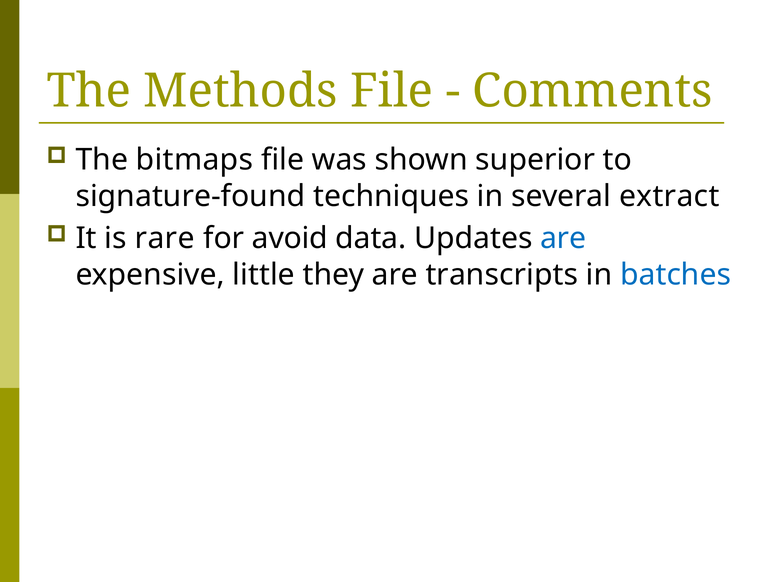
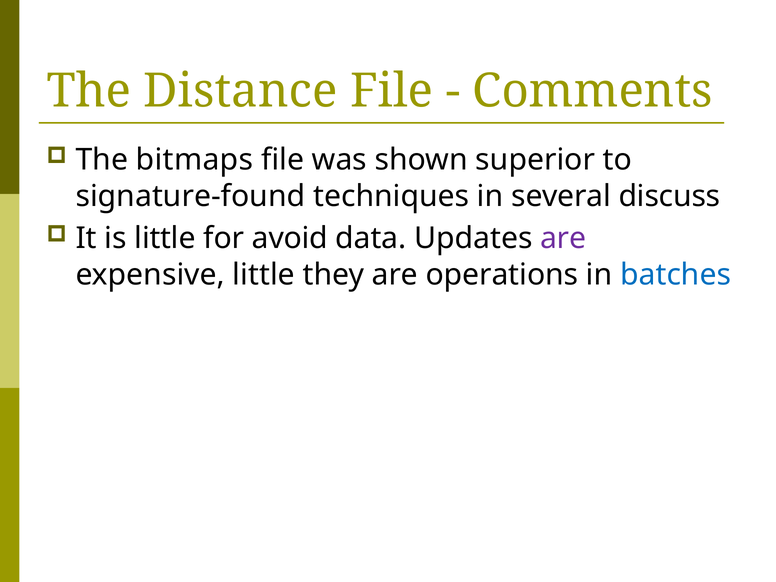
Methods: Methods -> Distance
extract: extract -> discuss
is rare: rare -> little
are at (563, 238) colour: blue -> purple
transcripts: transcripts -> operations
